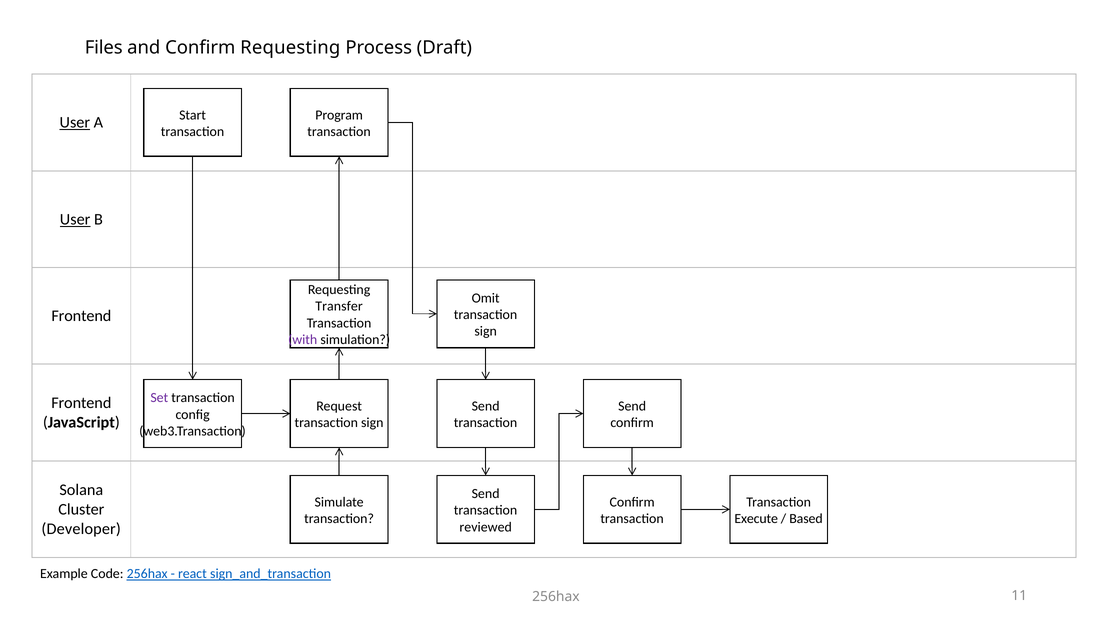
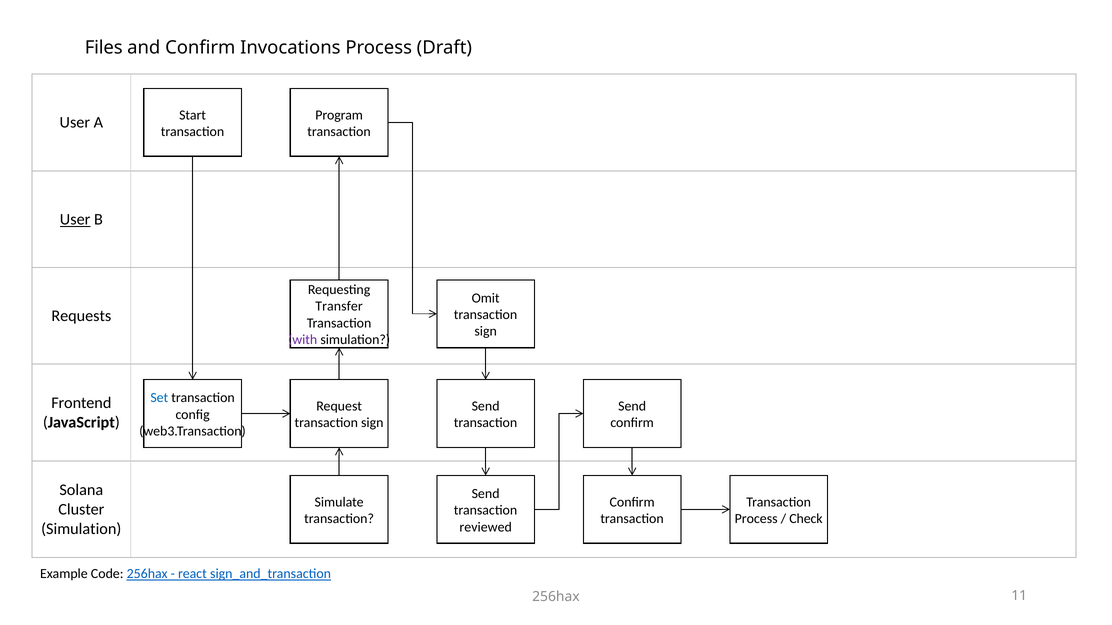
Confirm Requesting: Requesting -> Invocations
User at (75, 123) underline: present -> none
Frontend at (81, 316): Frontend -> Requests
Set colour: purple -> blue
Execute at (756, 519): Execute -> Process
Based: Based -> Check
Developer at (81, 530): Developer -> Simulation
